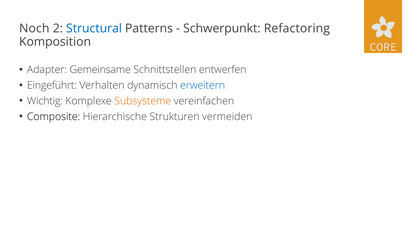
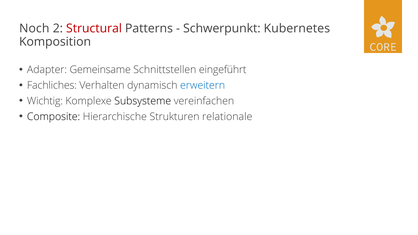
Structural colour: blue -> red
Refactoring: Refactoring -> Kubernetes
entwerfen: entwerfen -> eingeführt
Eingeführt: Eingeführt -> Fachliches
Subsysteme colour: orange -> black
vermeiden: vermeiden -> relationale
